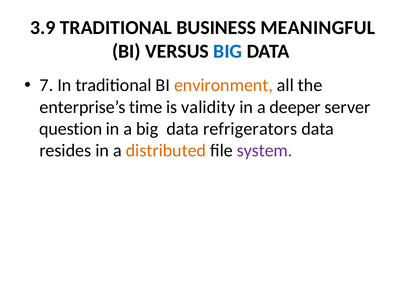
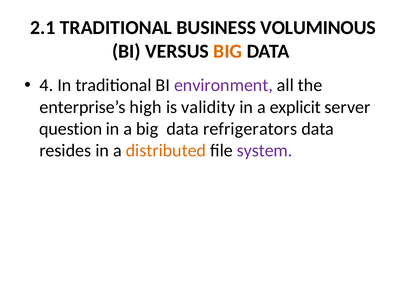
3.9: 3.9 -> 2.1
MEANINGFUL: MEANINGFUL -> VOLUMINOUS
BIG at (228, 51) colour: blue -> orange
7: 7 -> 4
environment colour: orange -> purple
time: time -> high
deeper: deeper -> explicit
